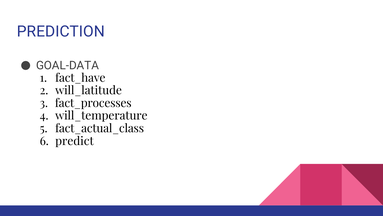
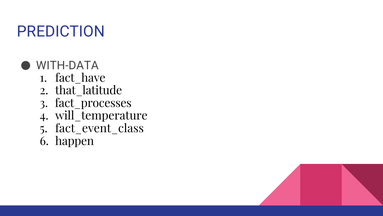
GOAL-DATA: GOAL-DATA -> WITH-DATA
will_latitude: will_latitude -> that_latitude
fact_actual_class: fact_actual_class -> fact_event_class
predict: predict -> happen
